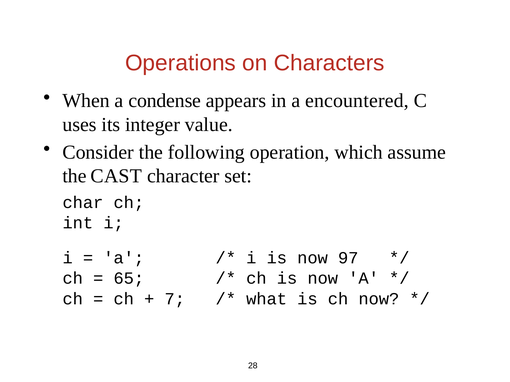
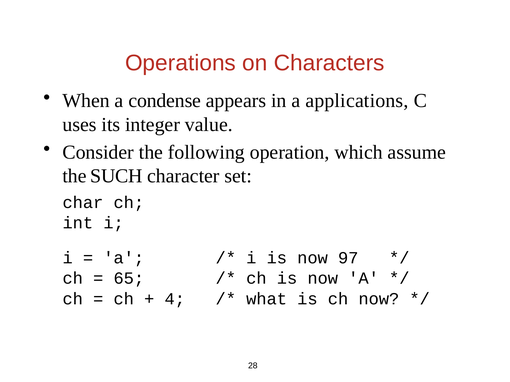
encountered: encountered -> applications
CAST: CAST -> SUCH
7: 7 -> 4
